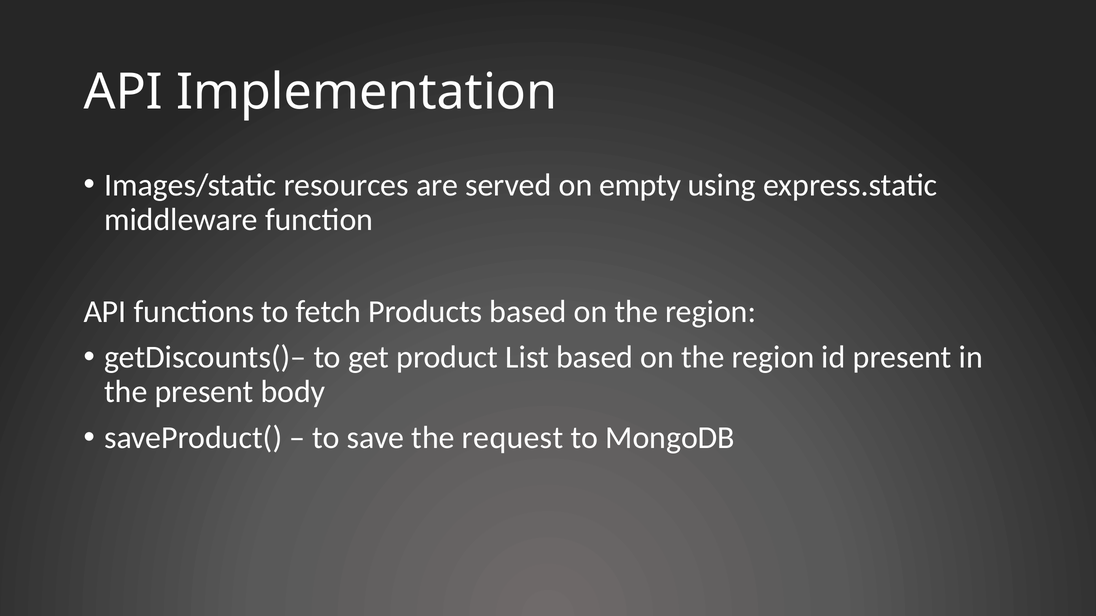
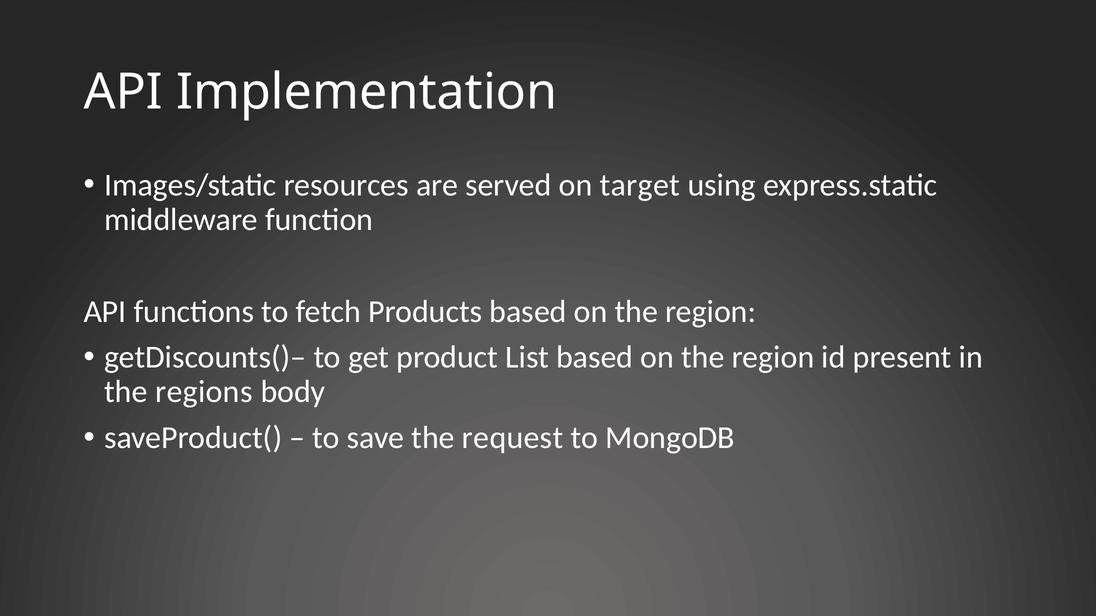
empty: empty -> target
the present: present -> regions
